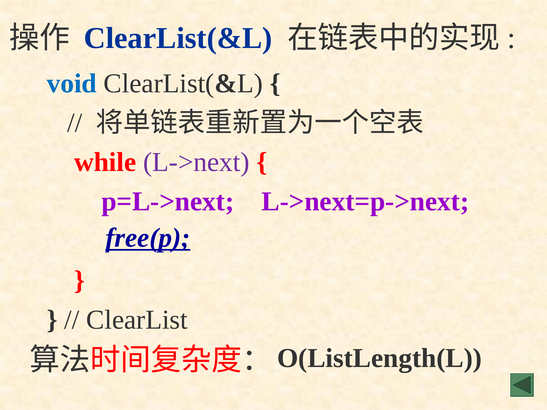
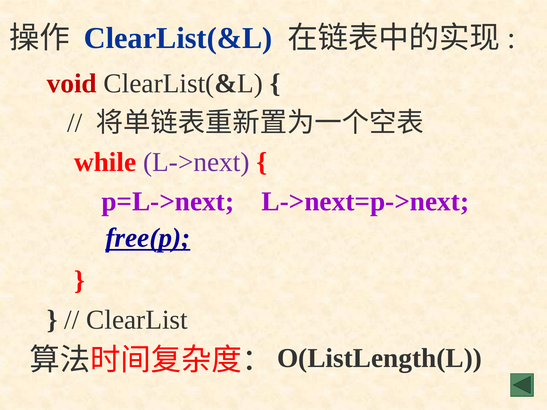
void colour: blue -> red
